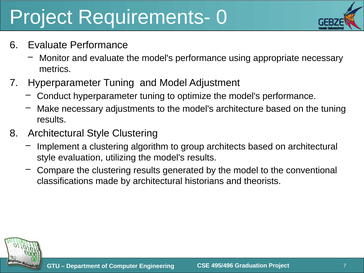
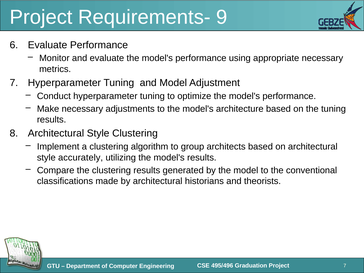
0: 0 -> 9
evaluation: evaluation -> accurately
